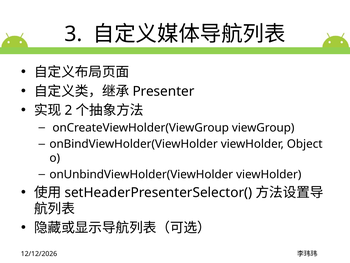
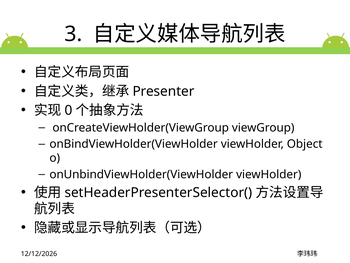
2: 2 -> 0
